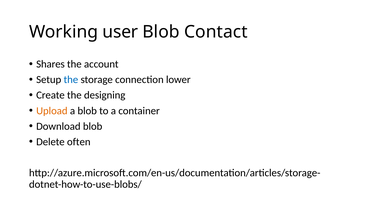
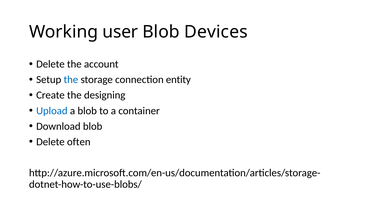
Contact: Contact -> Devices
Shares at (50, 64): Shares -> Delete
lower: lower -> entity
Upload colour: orange -> blue
